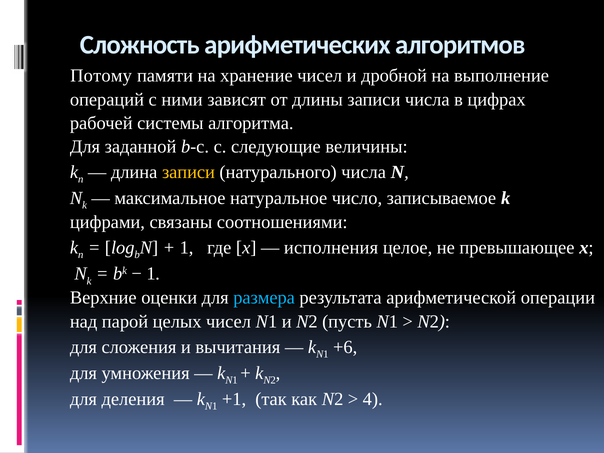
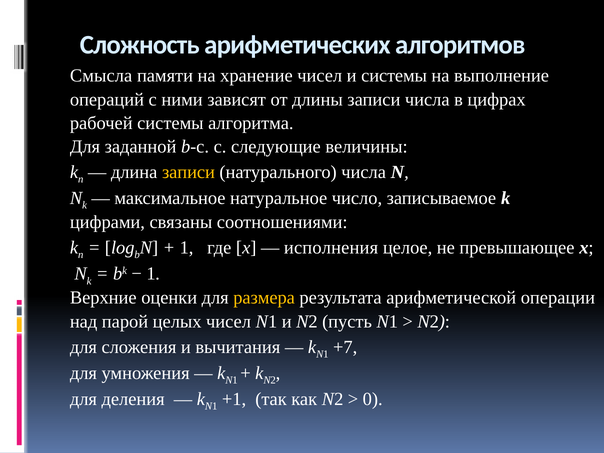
Потому: Потому -> Смысла
и дробной: дробной -> системы
размера colour: light blue -> yellow
+6: +6 -> +7
4: 4 -> 0
